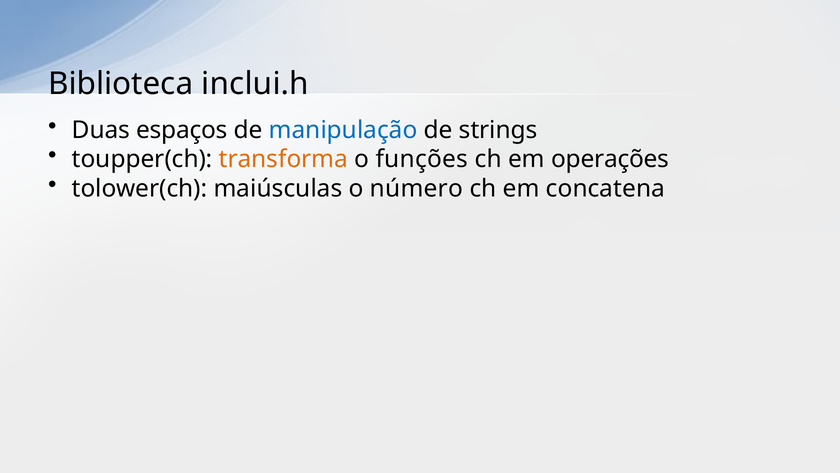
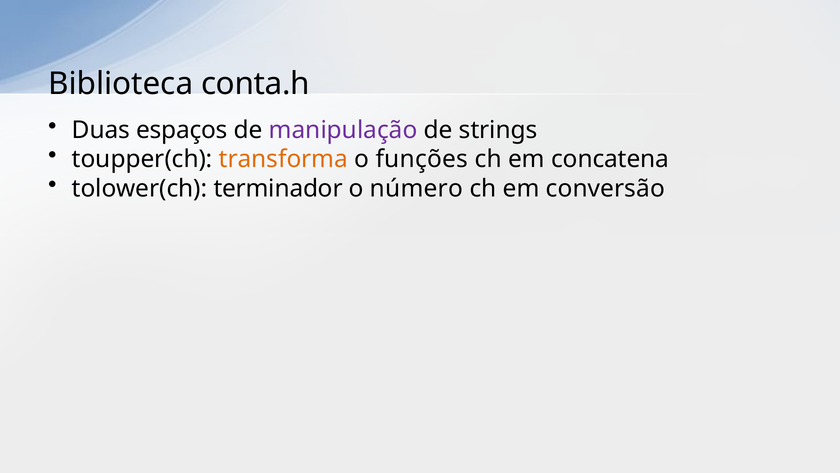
inclui.h: inclui.h -> conta.h
manipulação colour: blue -> purple
operações: operações -> concatena
maiúsculas: maiúsculas -> terminador
concatena: concatena -> conversão
